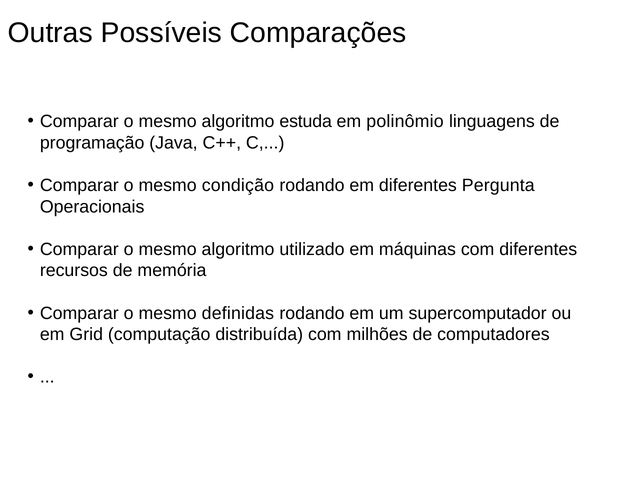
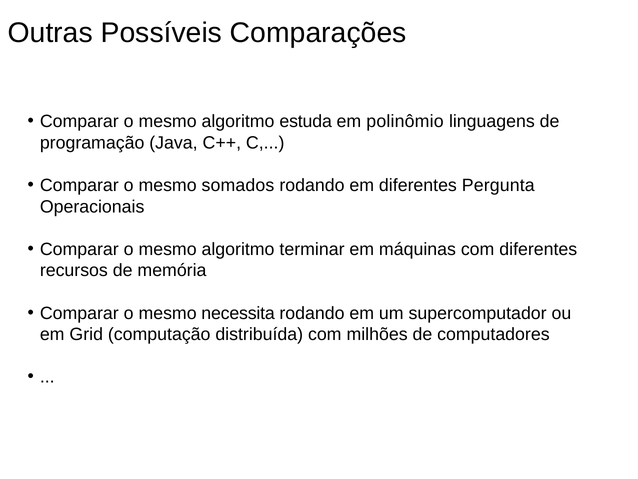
condição: condição -> somados
utilizado: utilizado -> terminar
definidas: definidas -> necessita
